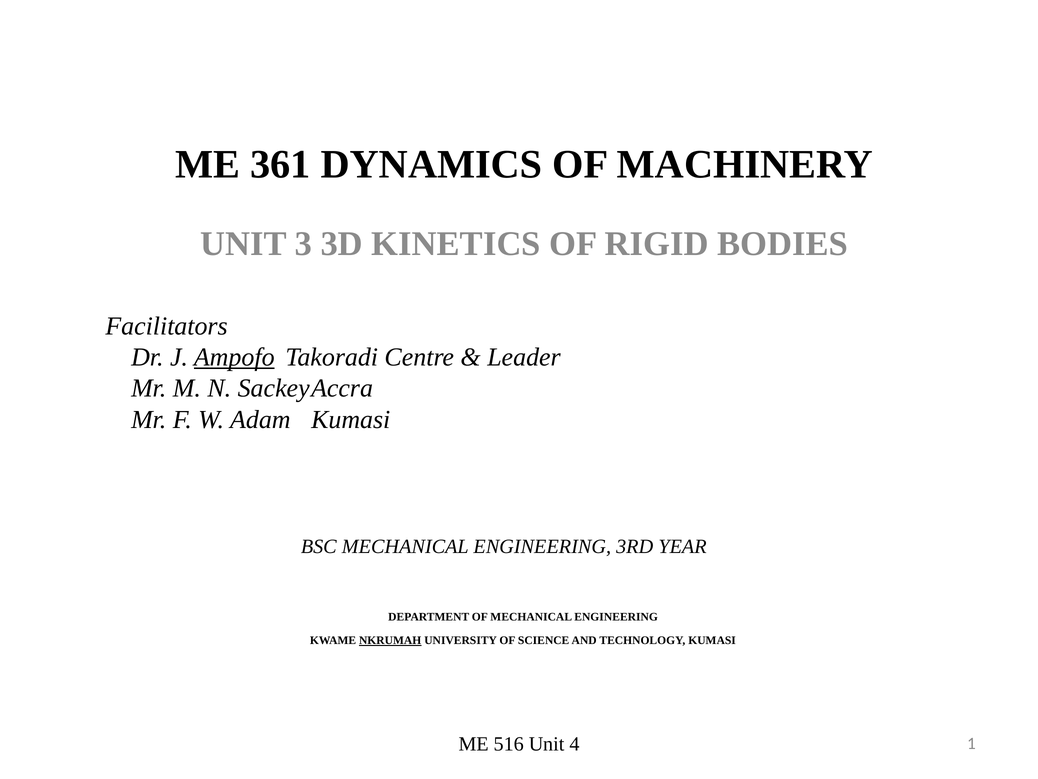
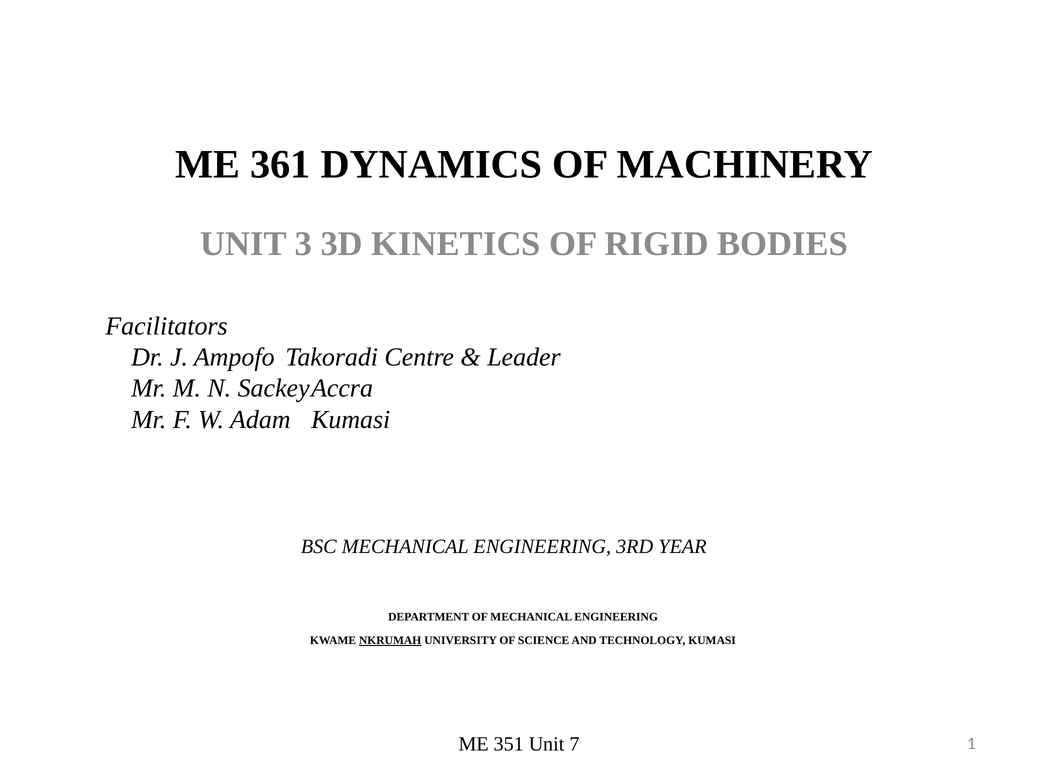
Ampofo underline: present -> none
516: 516 -> 351
4: 4 -> 7
